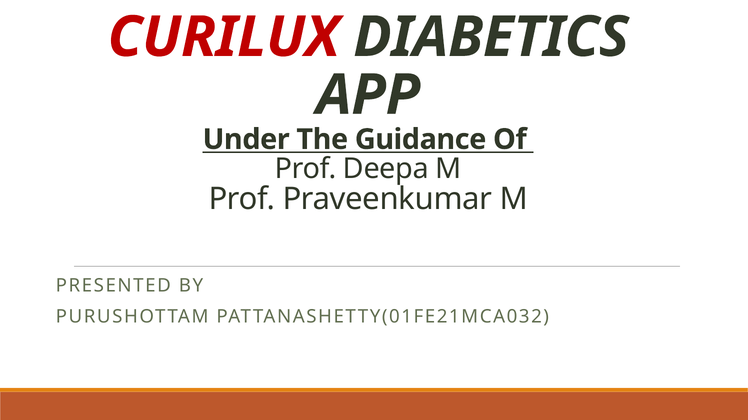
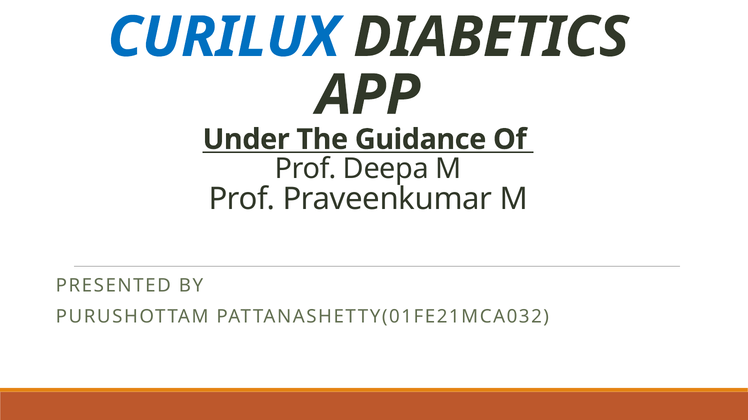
CURILUX colour: red -> blue
